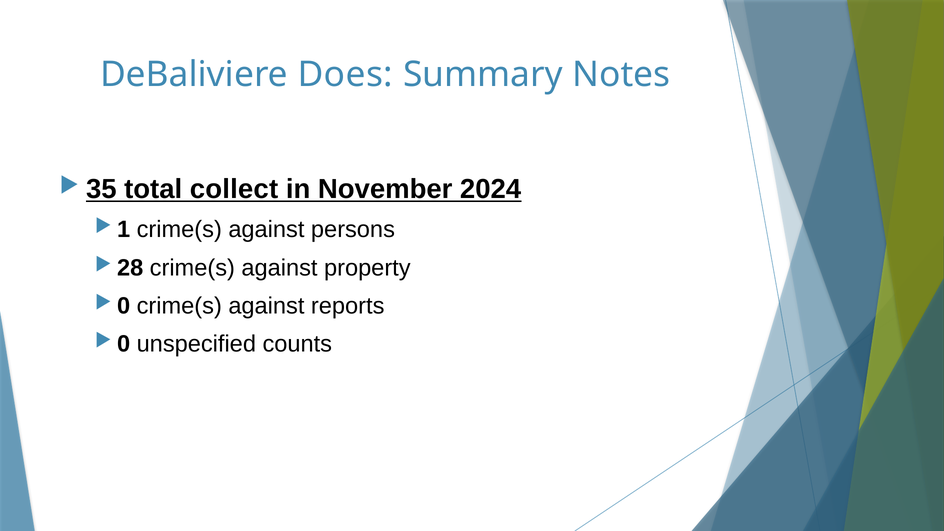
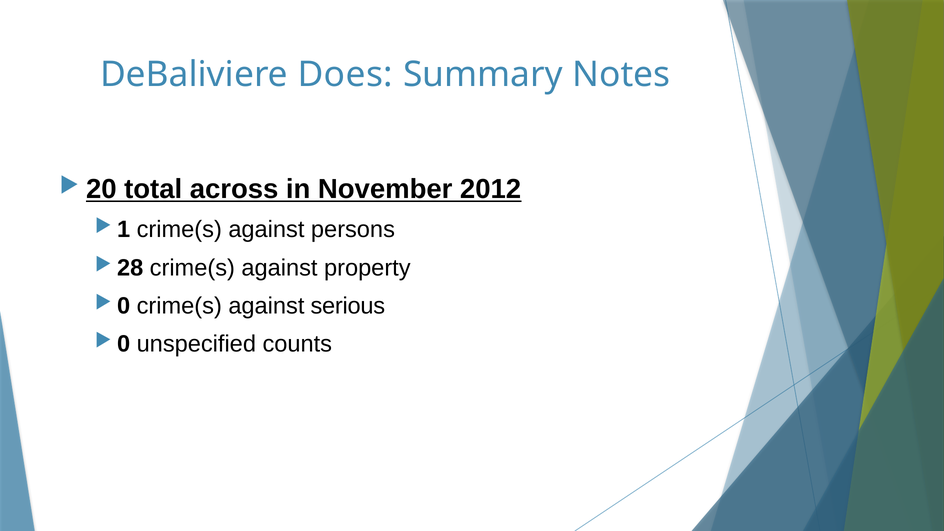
35: 35 -> 20
collect: collect -> across
2024: 2024 -> 2012
reports: reports -> serious
